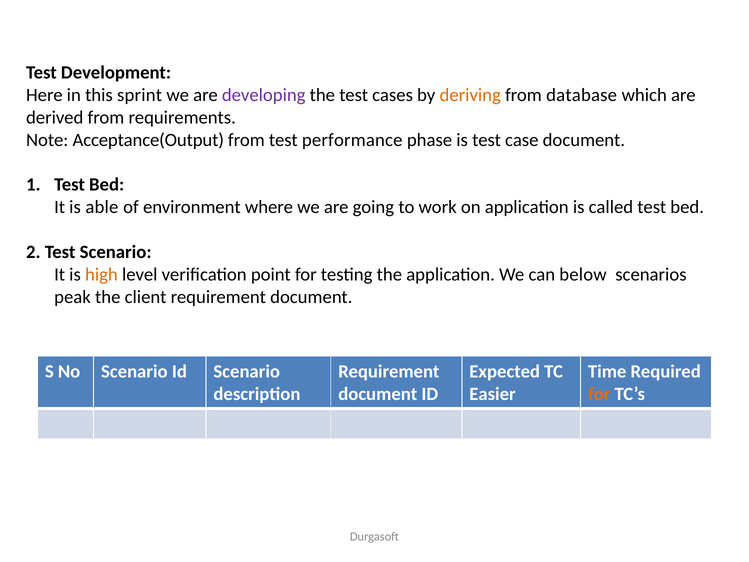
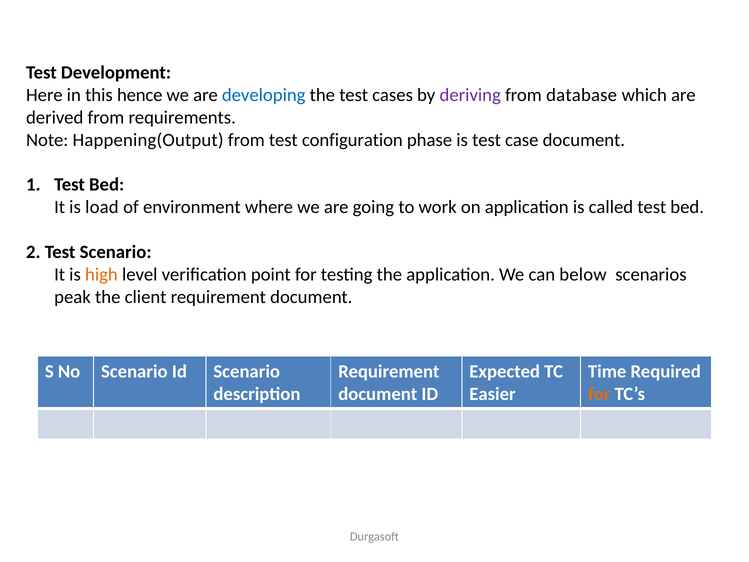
sprint: sprint -> hence
developing colour: purple -> blue
deriving colour: orange -> purple
Acceptance(Output: Acceptance(Output -> Happening(Output
performance: performance -> configuration
able: able -> load
